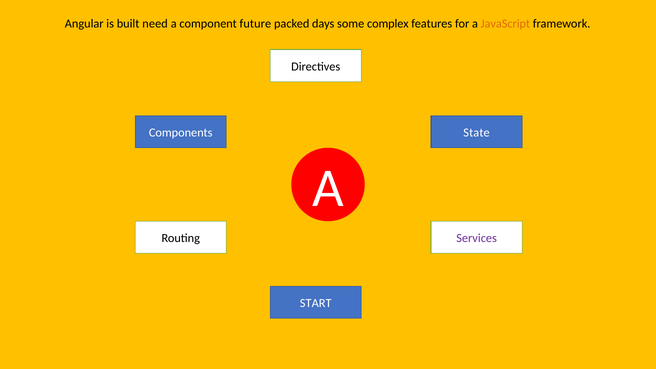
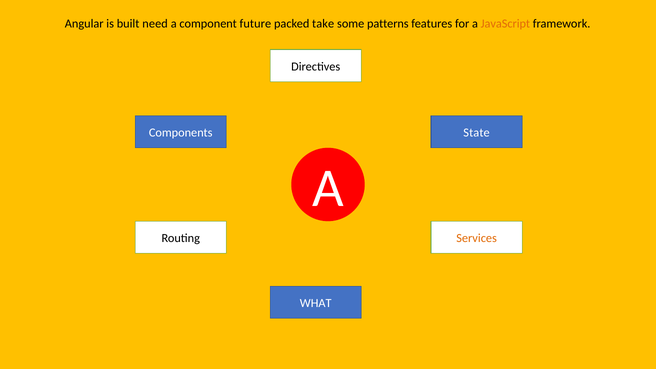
days: days -> take
complex: complex -> patterns
Services colour: purple -> orange
START: START -> WHAT
